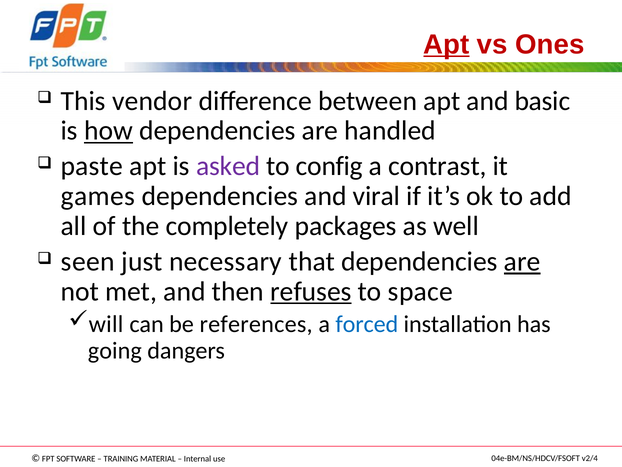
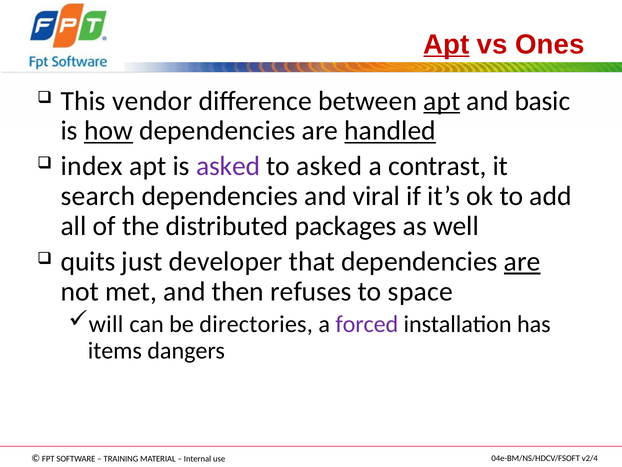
apt at (442, 101) underline: none -> present
handled underline: none -> present
paste: paste -> index
to config: config -> asked
games: games -> search
completely: completely -> distributed
seen: seen -> quits
necessary: necessary -> developer
refuses underline: present -> none
references: references -> directories
forced colour: blue -> purple
going: going -> items
